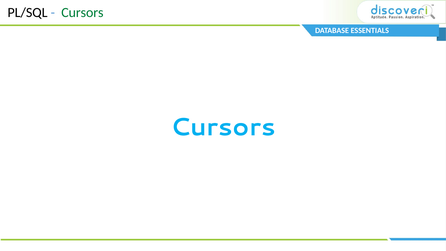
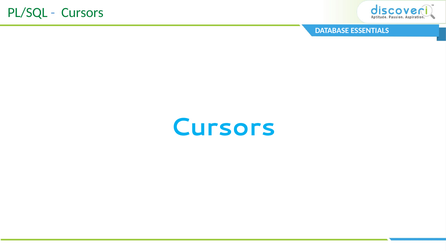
PL/SQL colour: black -> green
